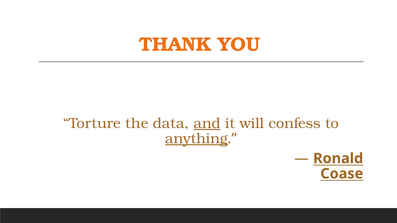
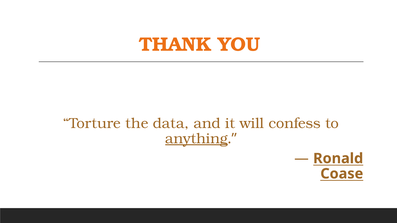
and underline: present -> none
